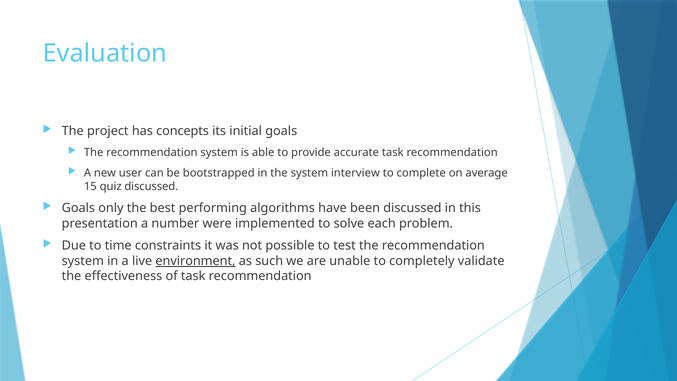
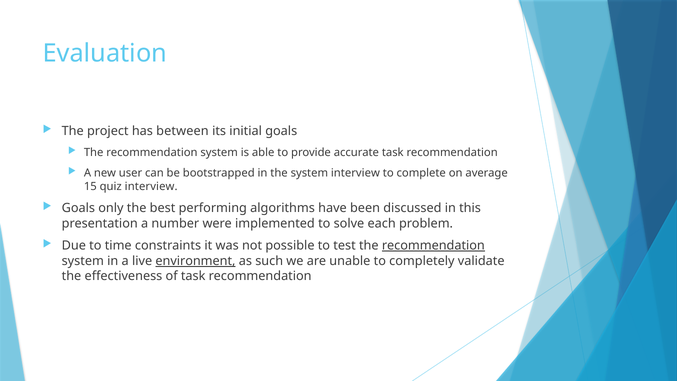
concepts: concepts -> between
quiz discussed: discussed -> interview
recommendation at (433, 246) underline: none -> present
